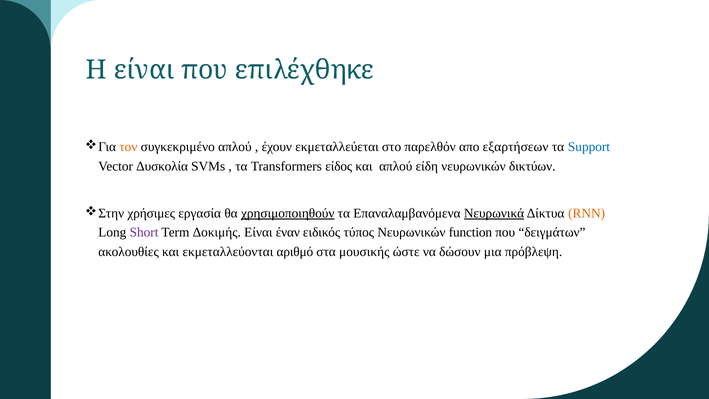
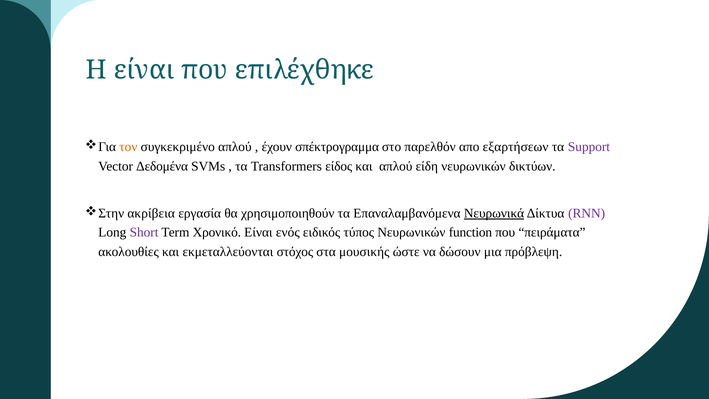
εκμεταλλεύεται: εκμεταλλεύεται -> σπέκτρογραμμα
Support colour: blue -> purple
Δυσκολία: Δυσκολία -> Δεδομένα
χρήσιμες: χρήσιμες -> ακρίβεια
χρησιμοποιηθούν underline: present -> none
RNN colour: orange -> purple
Δοκιμής: Δοκιμής -> Χρονικό
έναν: έναν -> ενός
δειγμάτων: δειγμάτων -> πειράματα
αριθμό: αριθμό -> στόχος
